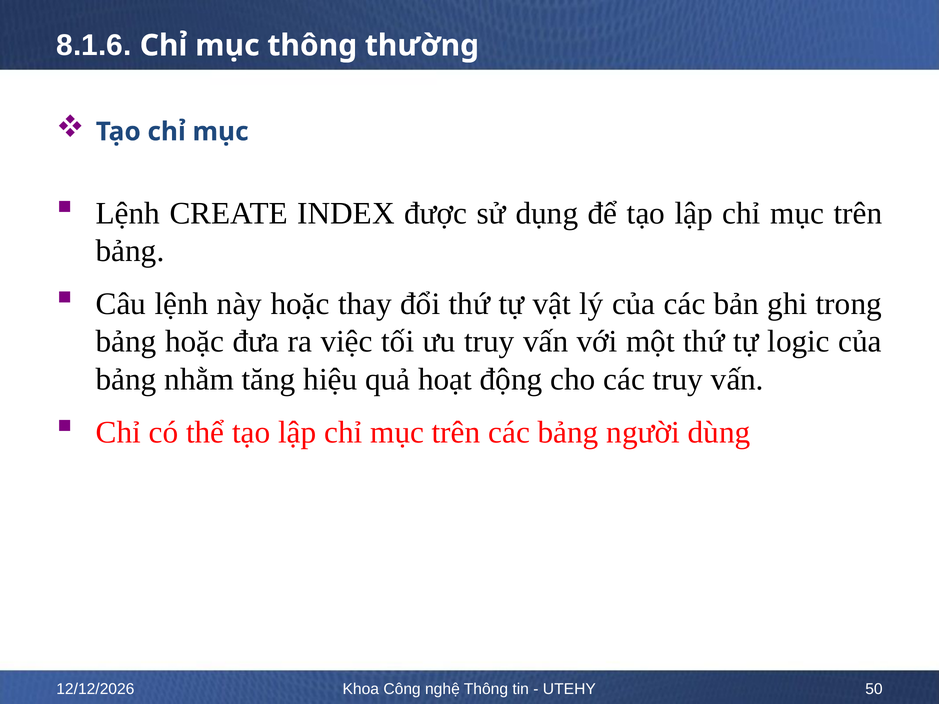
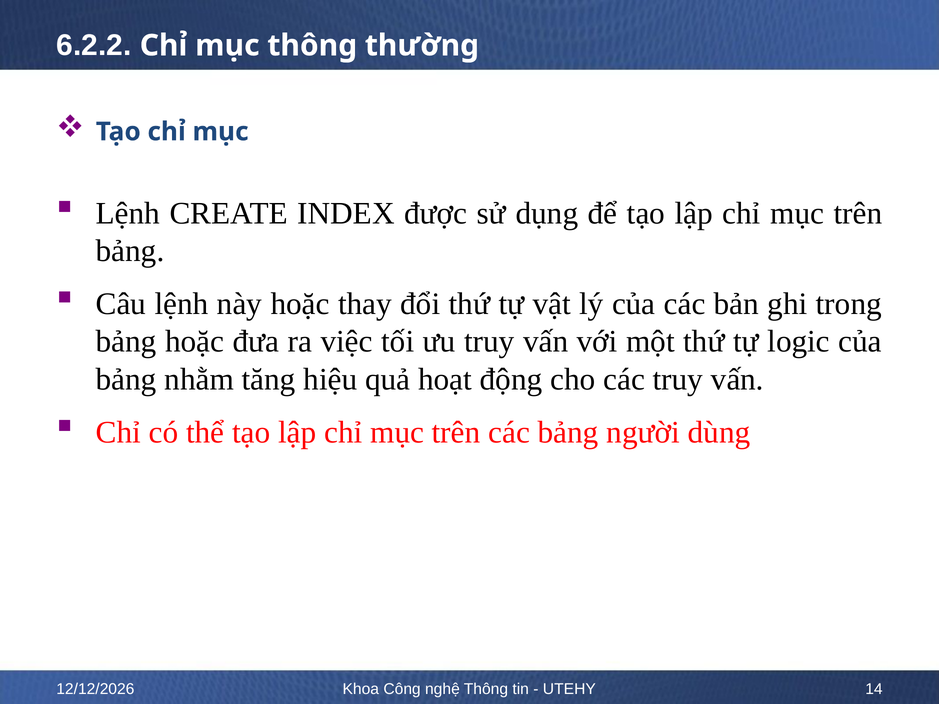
8.1.6: 8.1.6 -> 6.2.2
50: 50 -> 14
